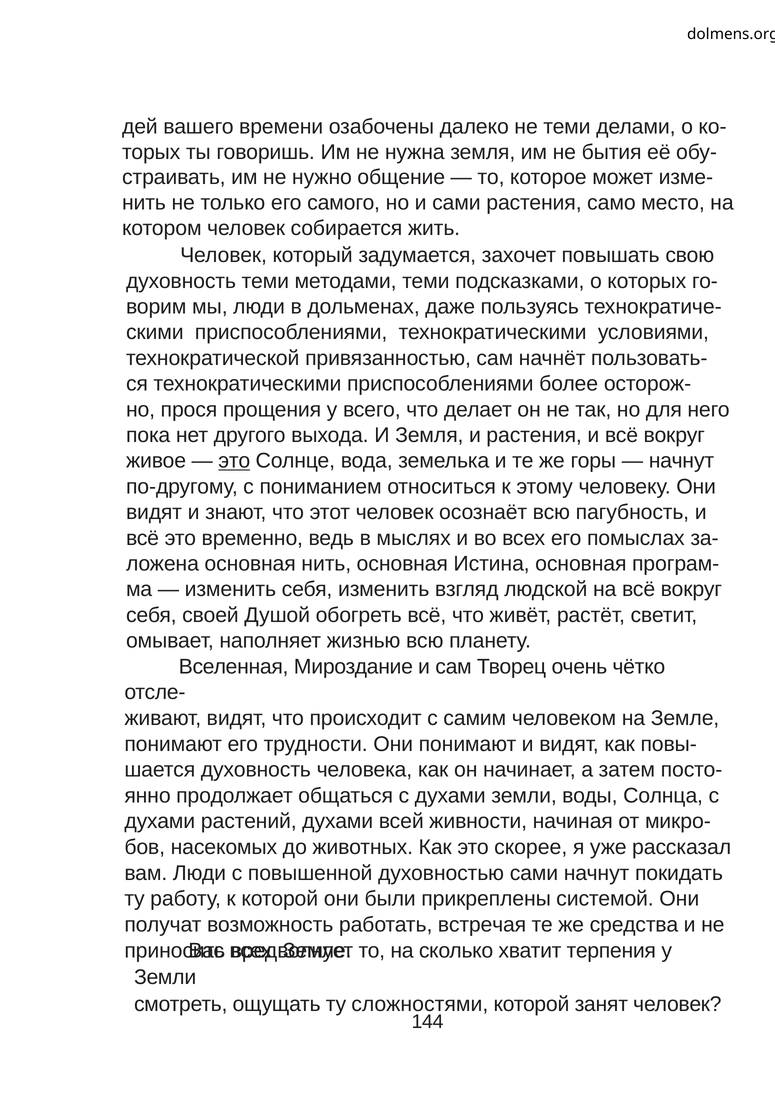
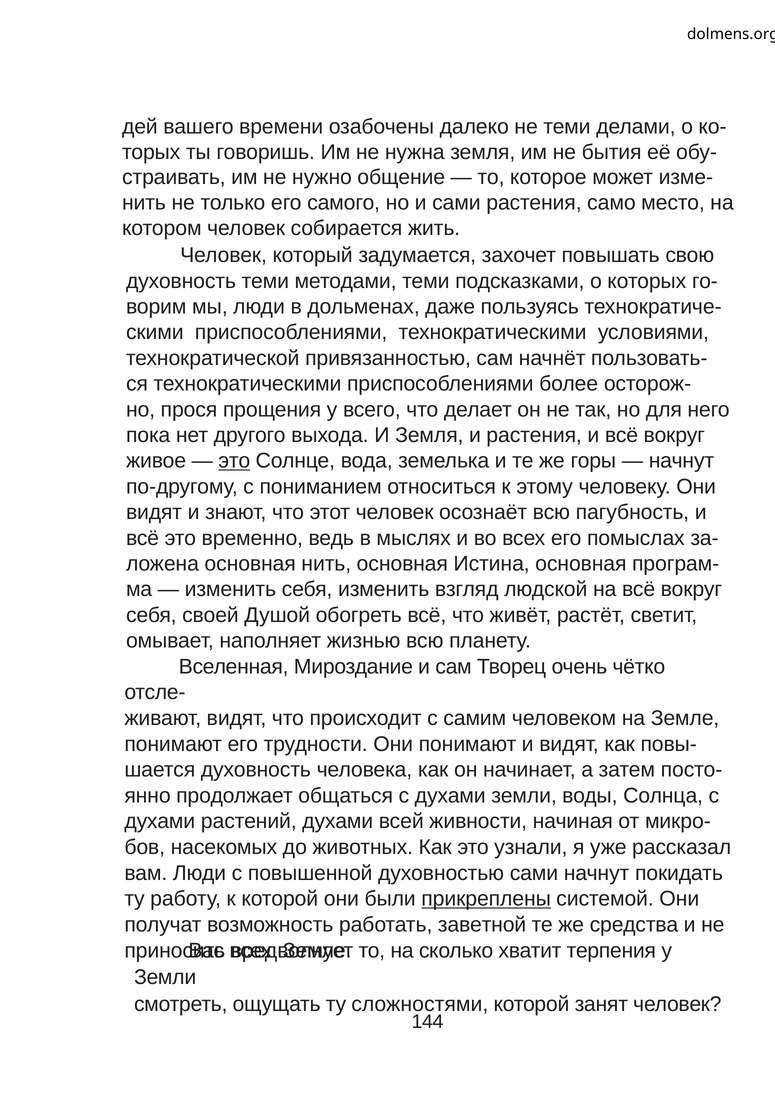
скорее: скорее -> узнали
прикреплены underline: none -> present
встречая: встречая -> заветной
